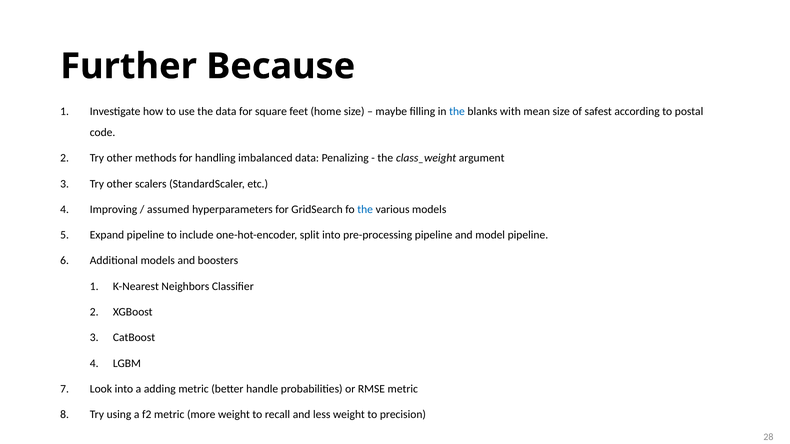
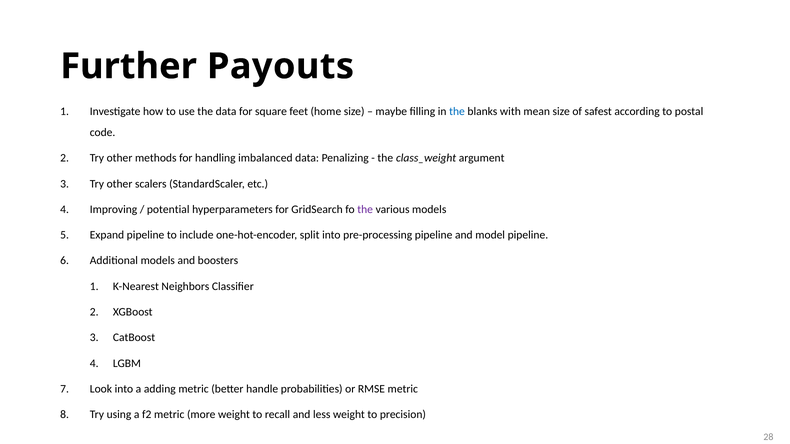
Because: Because -> Payouts
assumed: assumed -> potential
the at (365, 210) colour: blue -> purple
